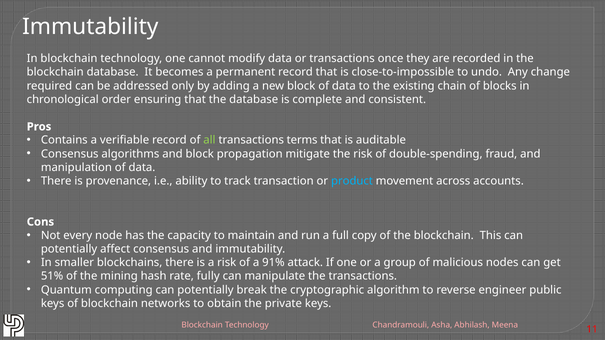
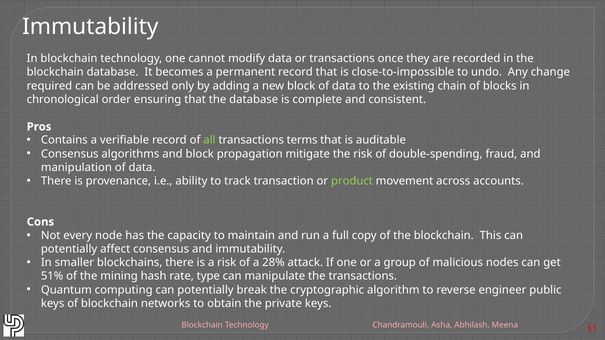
product colour: light blue -> light green
91%: 91% -> 28%
fully: fully -> type
